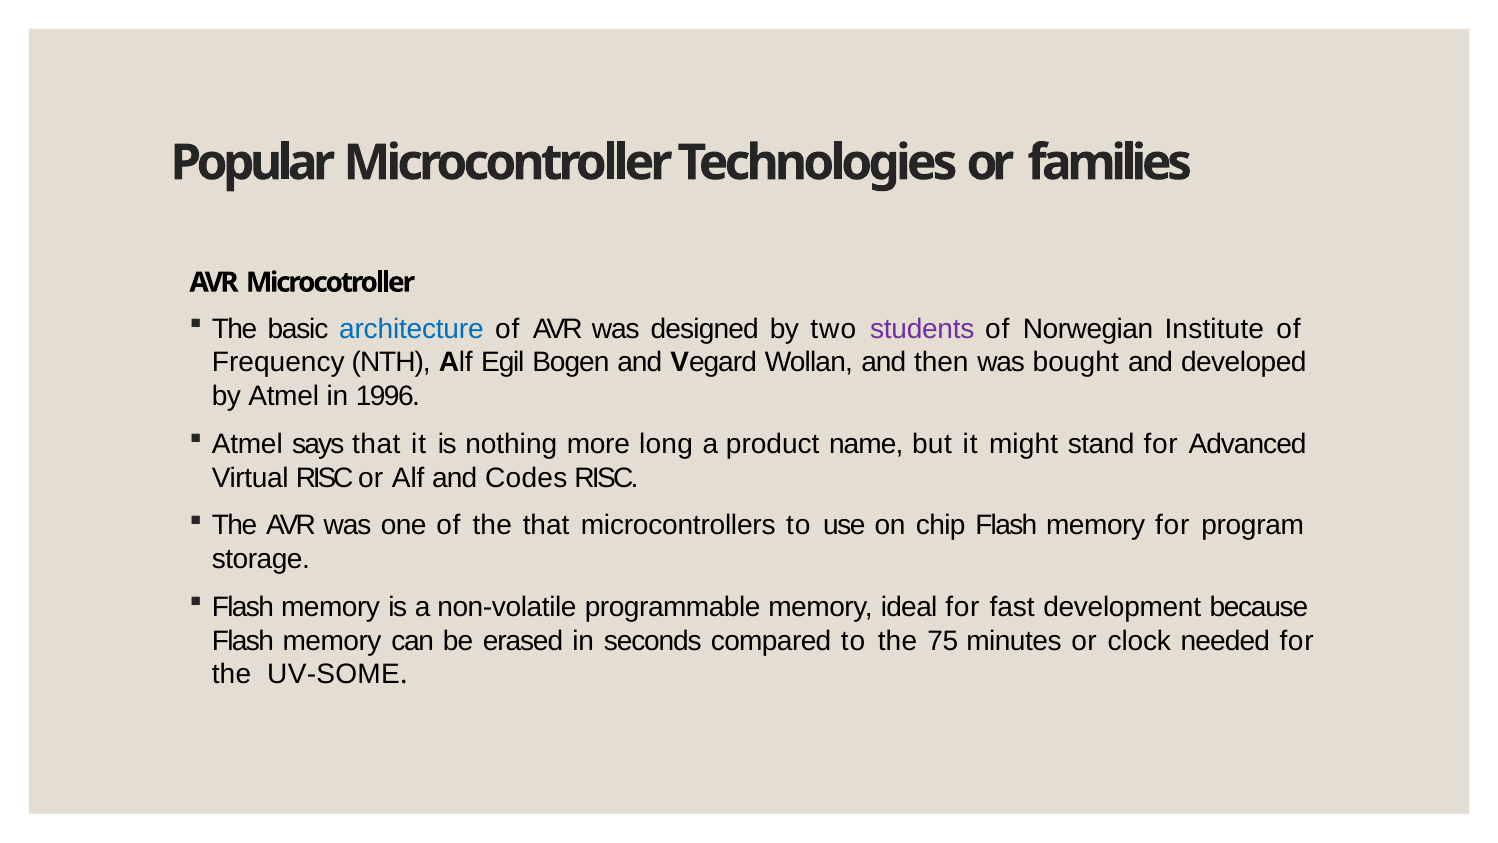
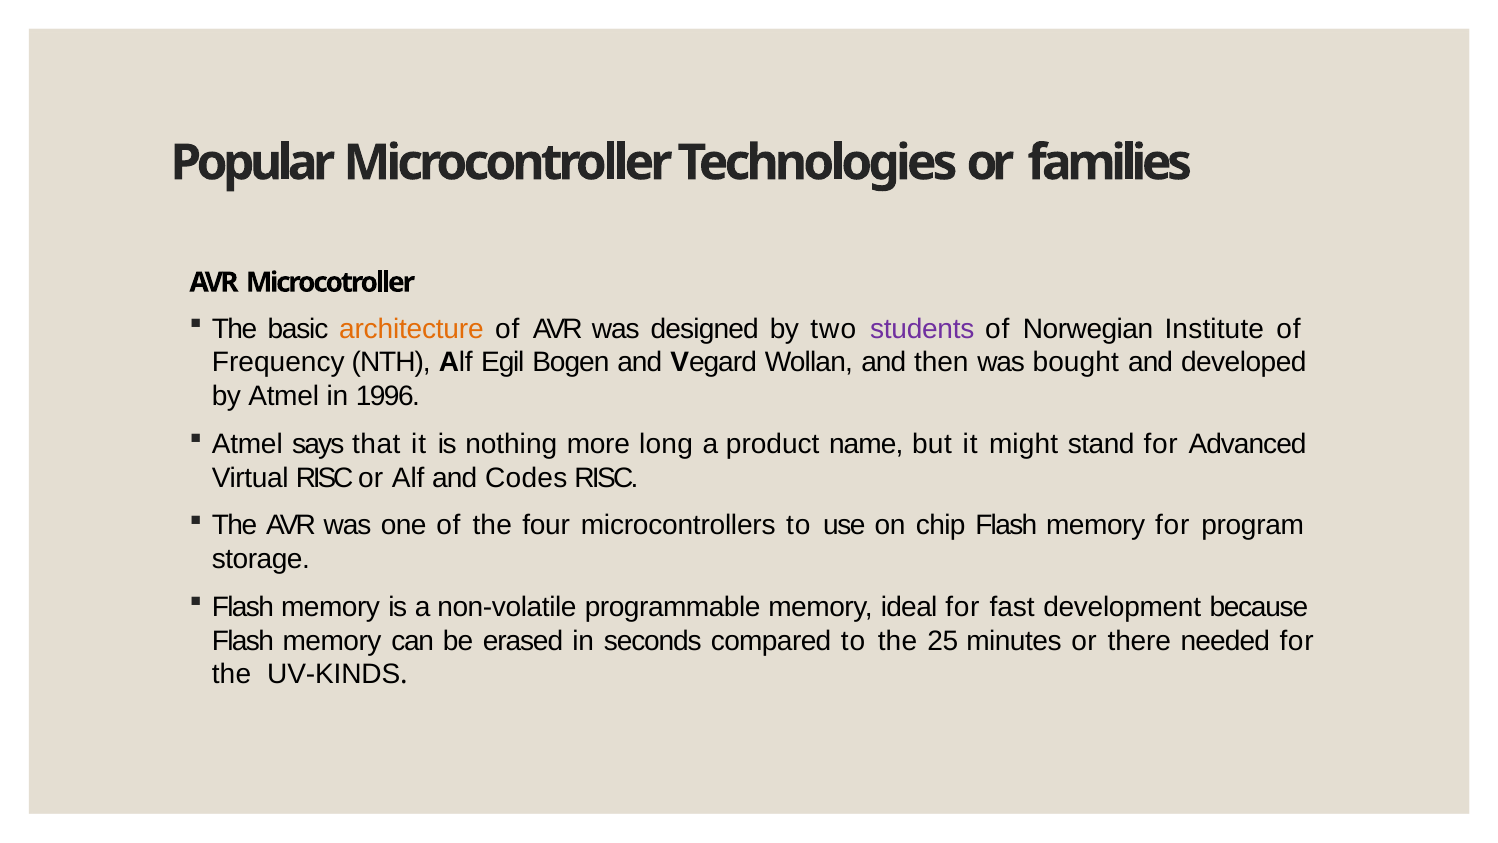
architecture colour: blue -> orange
the that: that -> four
75: 75 -> 25
clock: clock -> there
UV-SOME: UV-SOME -> UV-KINDS
